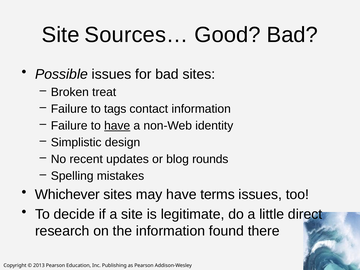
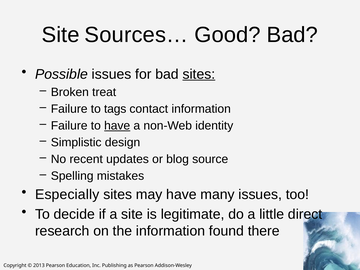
sites at (199, 74) underline: none -> present
rounds: rounds -> source
Whichever: Whichever -> Especially
terms: terms -> many
